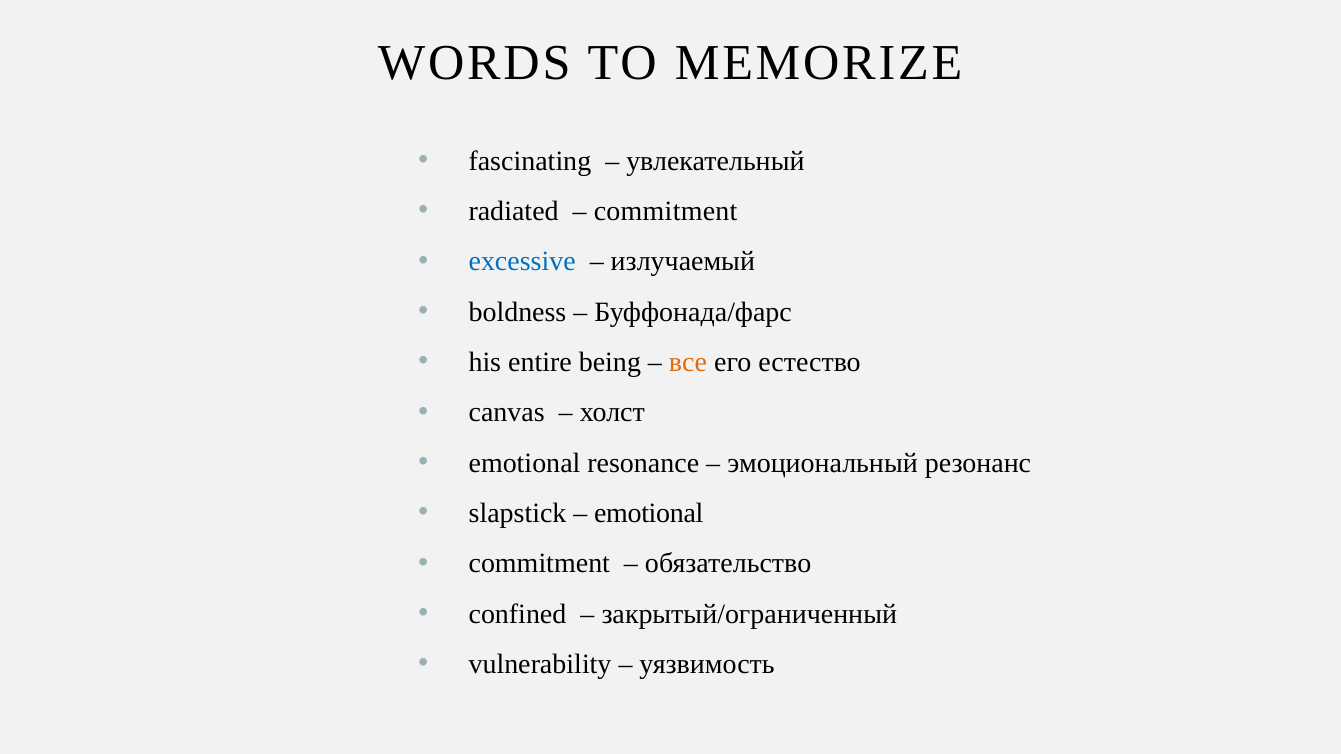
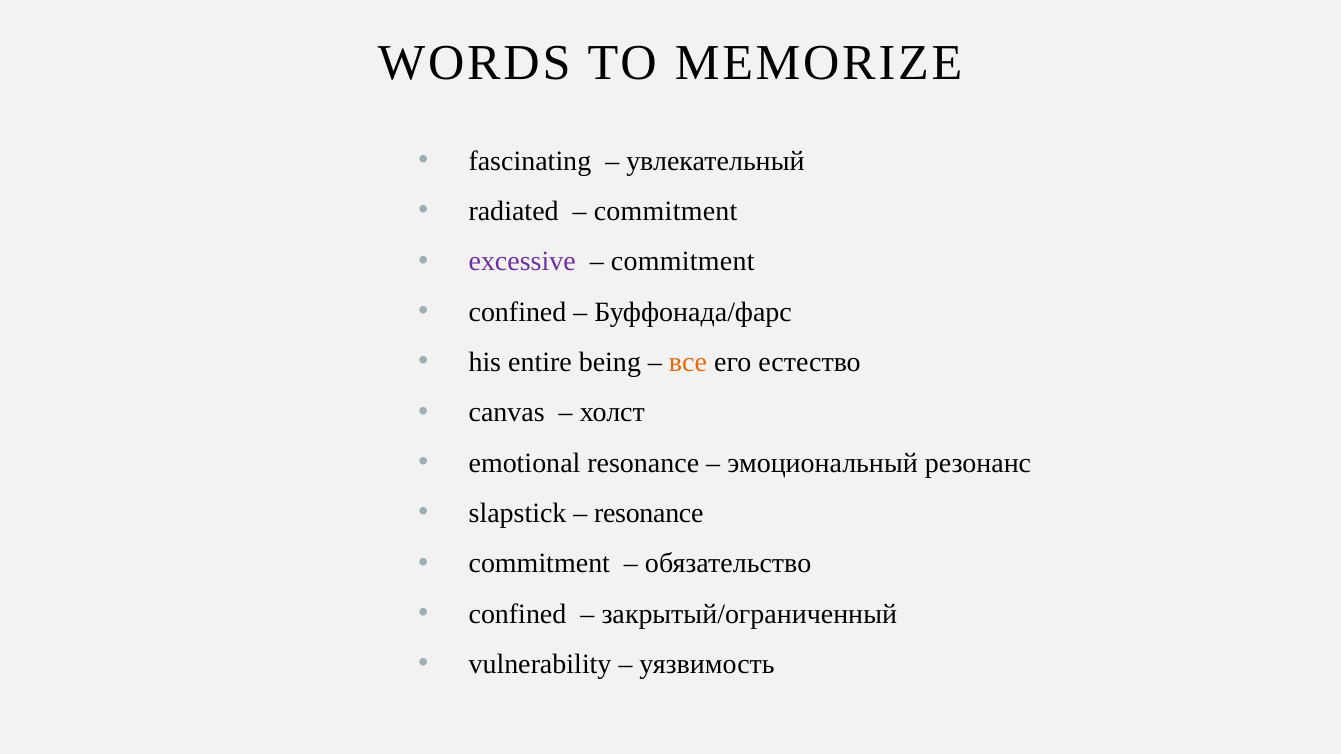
excessive colour: blue -> purple
излучаемый at (683, 262): излучаемый -> commitment
boldness at (517, 312): boldness -> confined
emotional at (649, 513): emotional -> resonance
